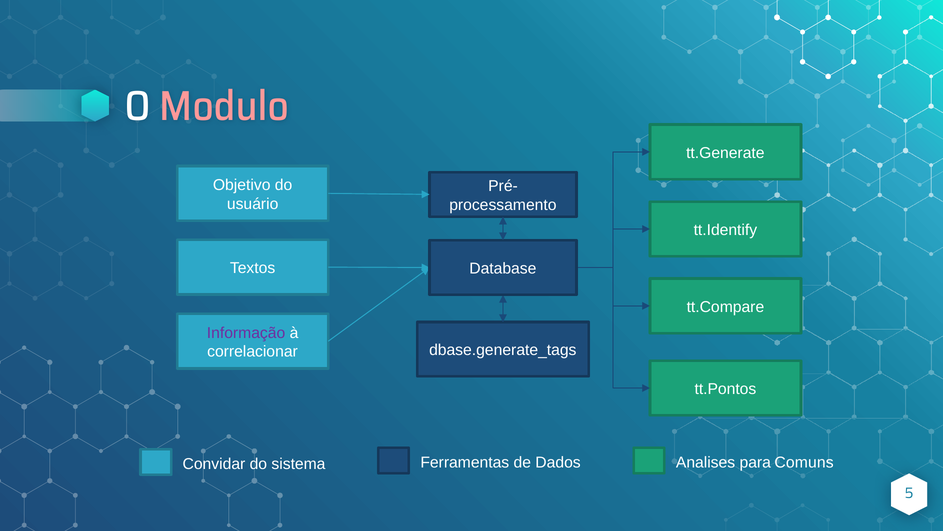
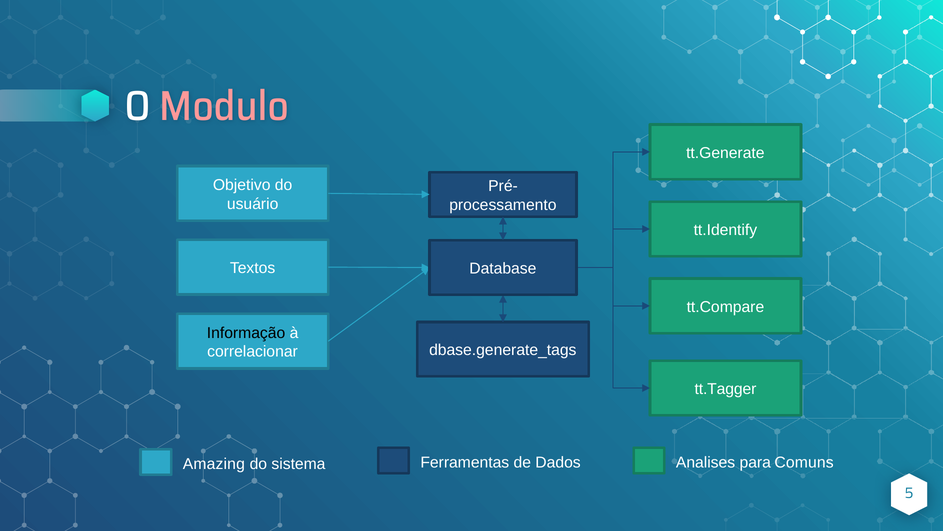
Informação colour: purple -> black
tt.Pontos: tt.Pontos -> tt.Tagger
Convidar: Convidar -> Amazing
